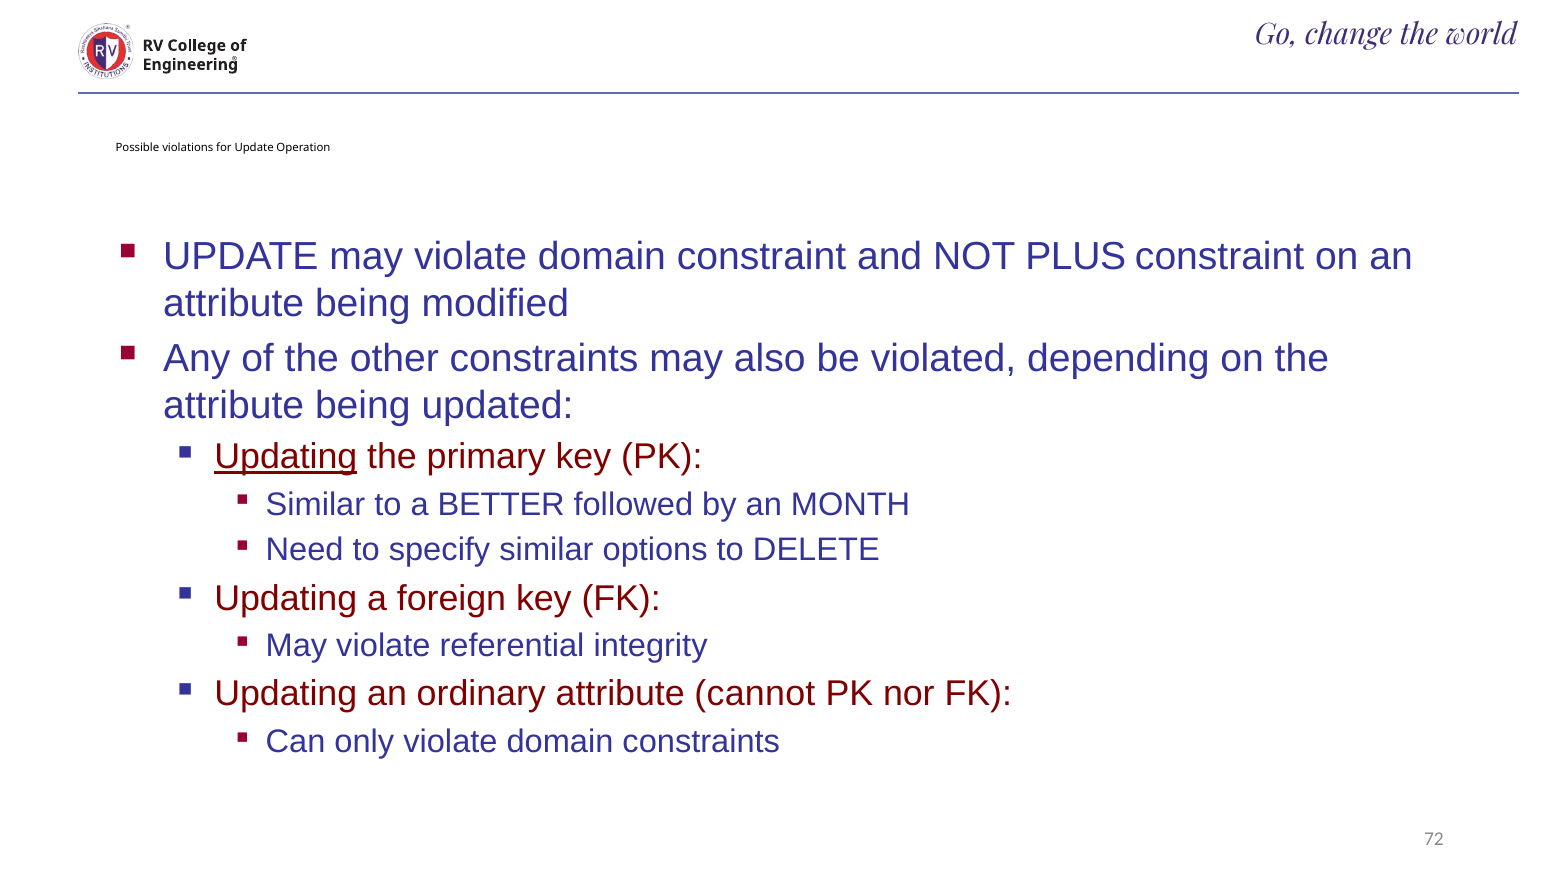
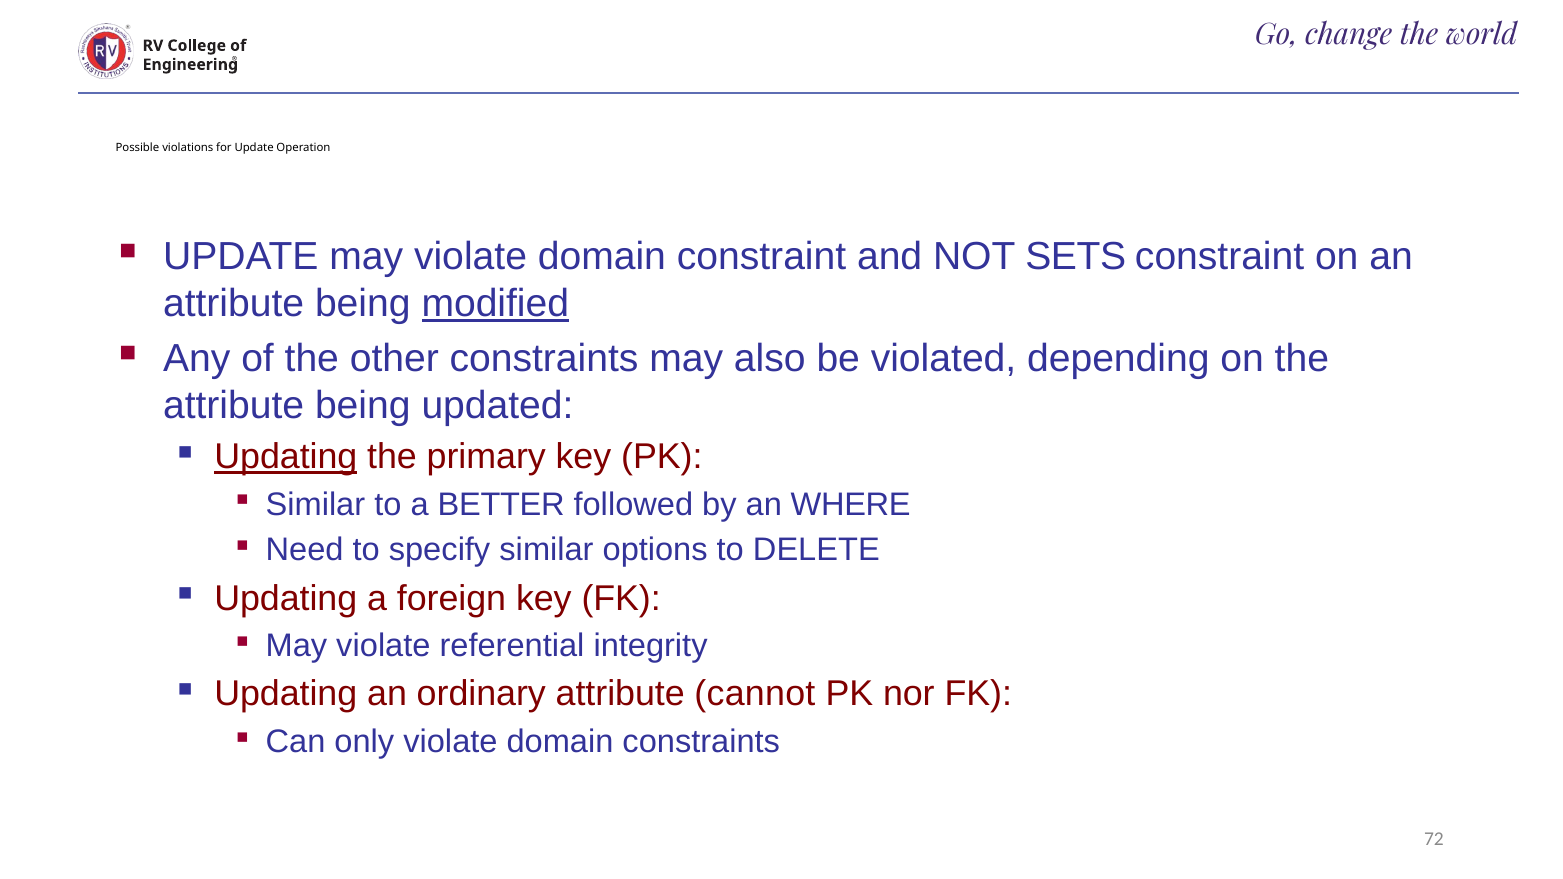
PLUS: PLUS -> SETS
modified underline: none -> present
MONTH: MONTH -> WHERE
